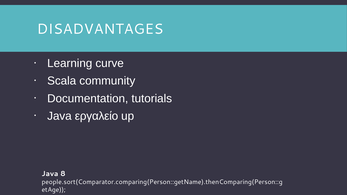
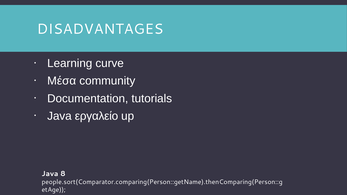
Scala: Scala -> Μέσα
